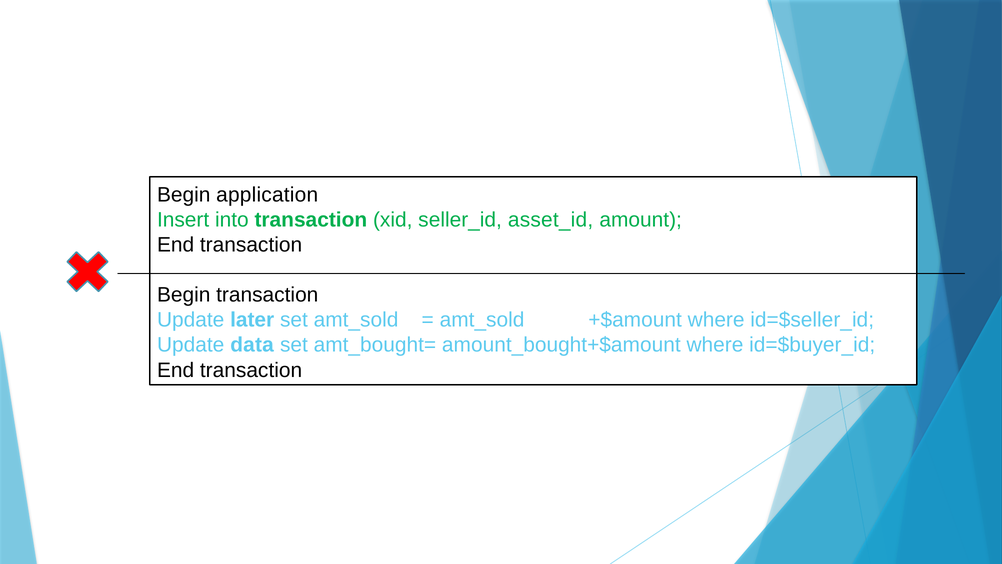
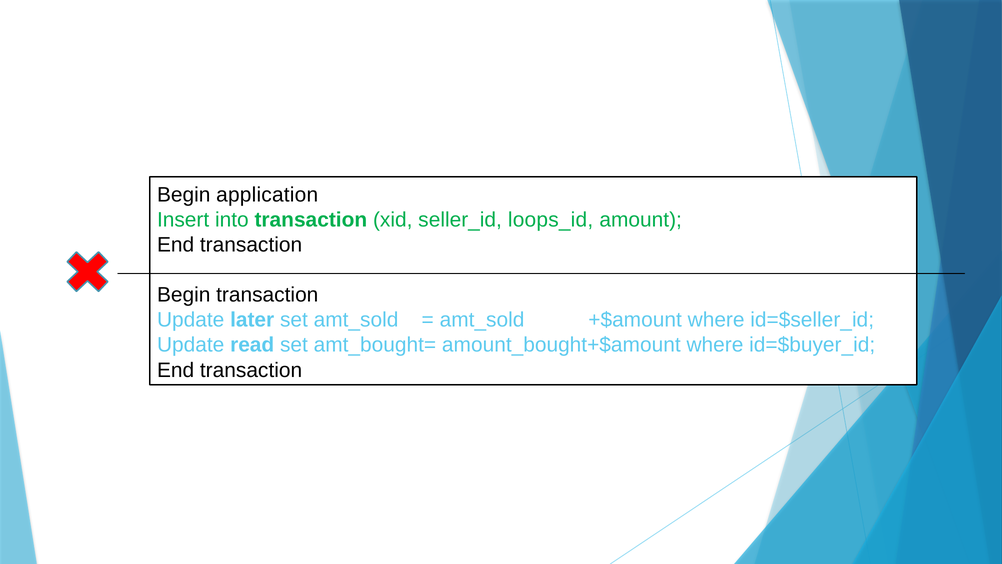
asset_id: asset_id -> loops_id
data: data -> read
